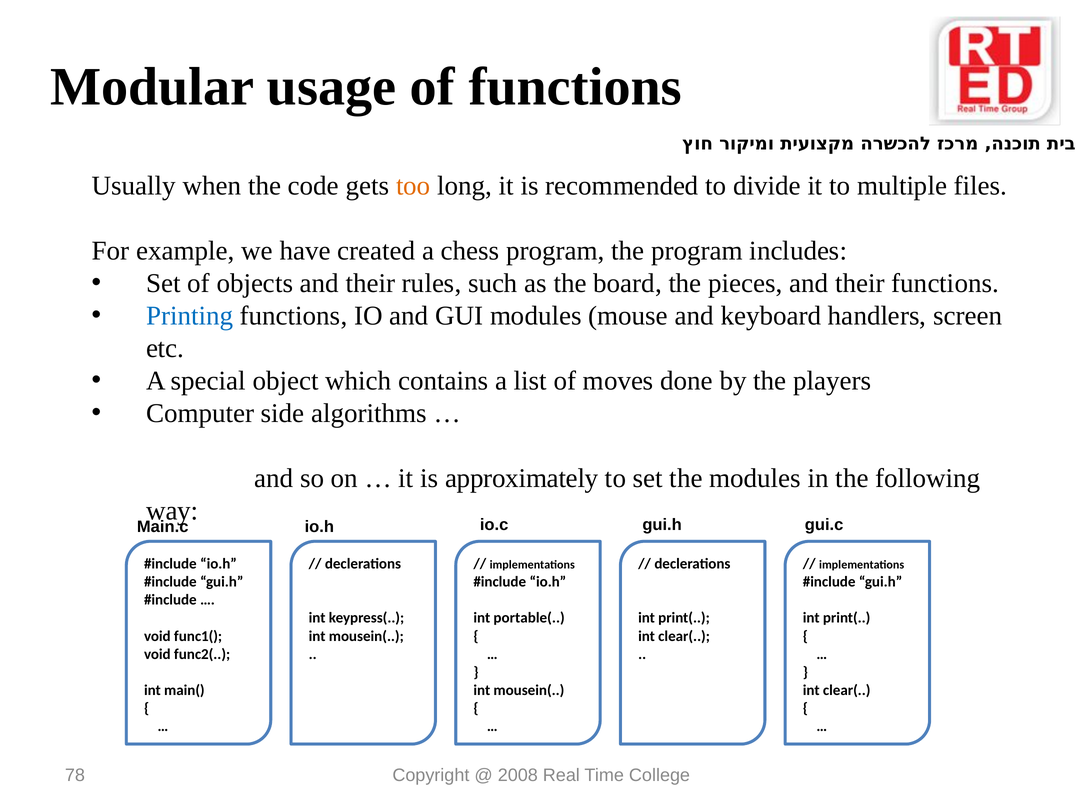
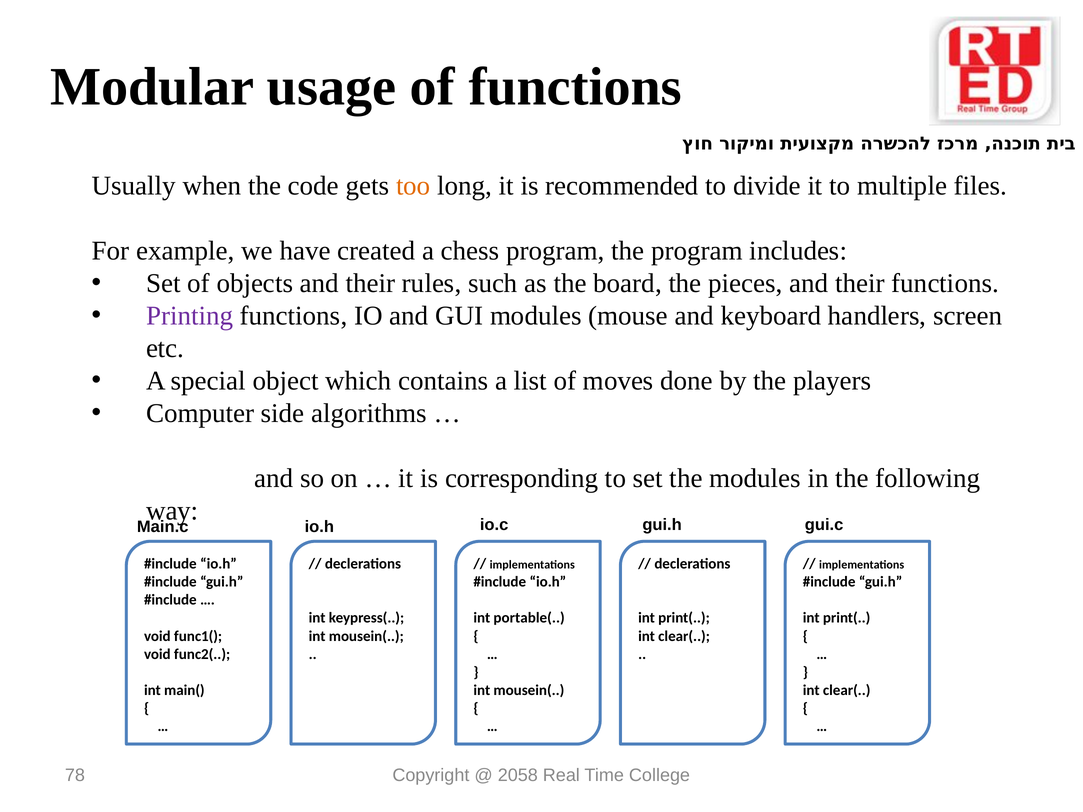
Printing colour: blue -> purple
approximately: approximately -> corresponding
2008: 2008 -> 2058
